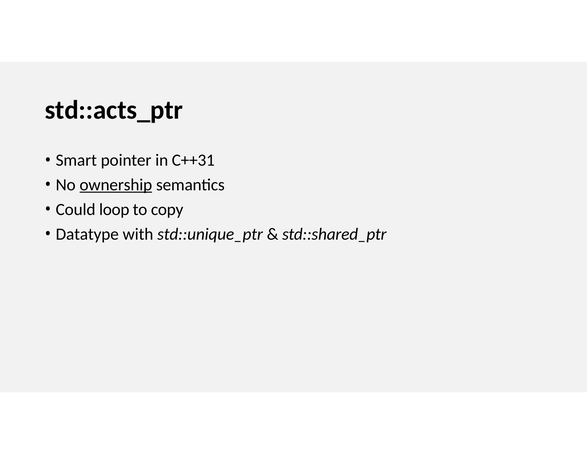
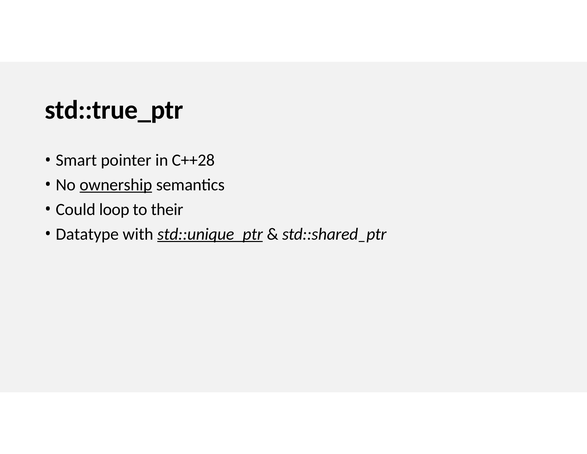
std::acts_ptr: std::acts_ptr -> std::true_ptr
C++31: C++31 -> C++28
copy: copy -> their
std::unique_ptr underline: none -> present
